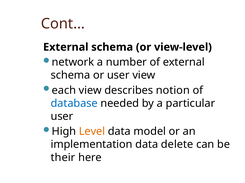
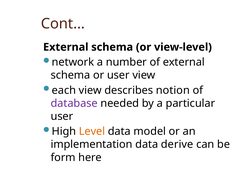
database colour: blue -> purple
delete: delete -> derive
their: their -> form
